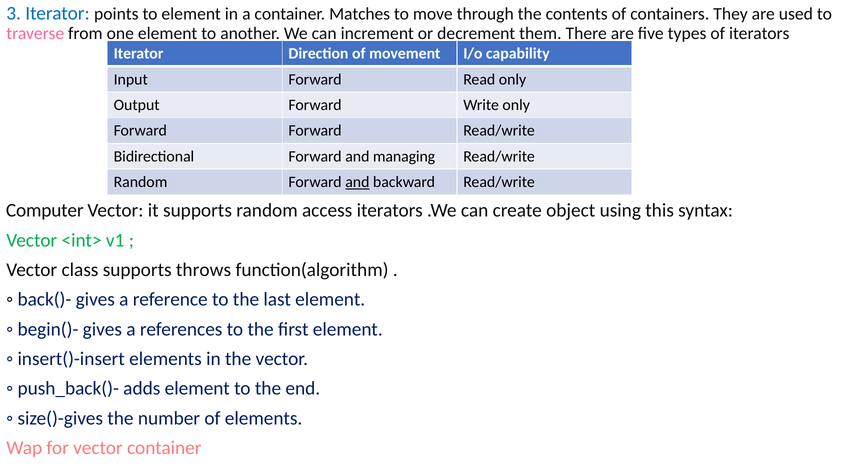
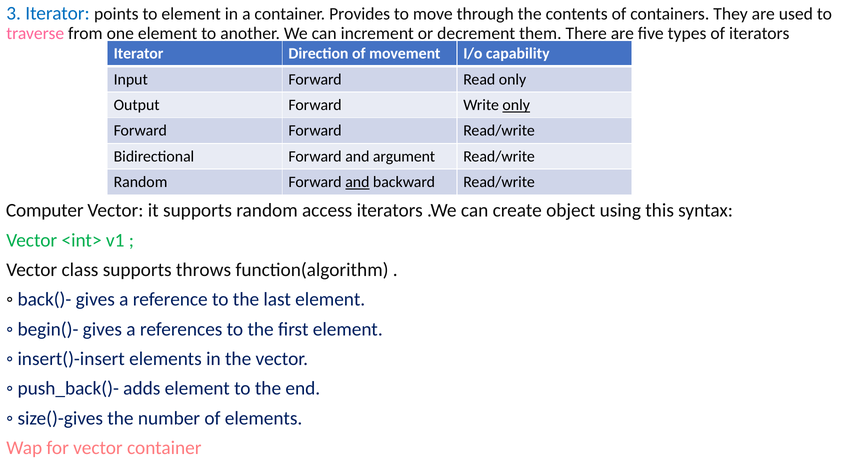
Matches: Matches -> Provides
only at (516, 105) underline: none -> present
managing: managing -> argument
